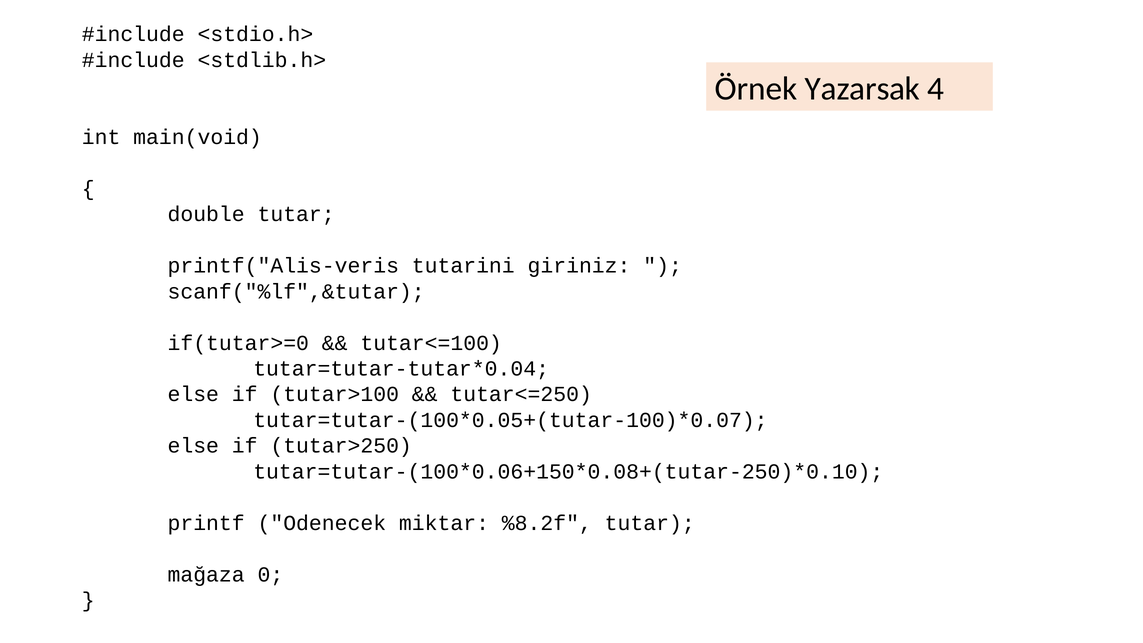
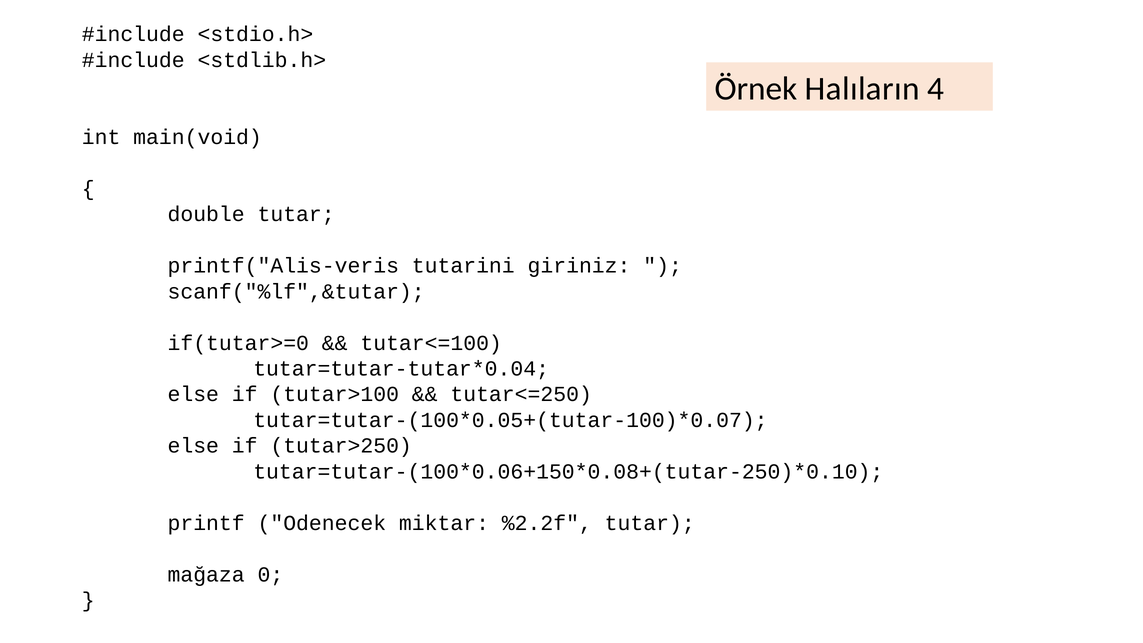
Yazarsak: Yazarsak -> Halıların
%8.2f: %8.2f -> %2.2f
